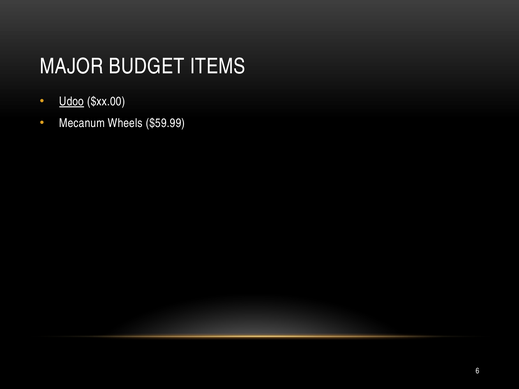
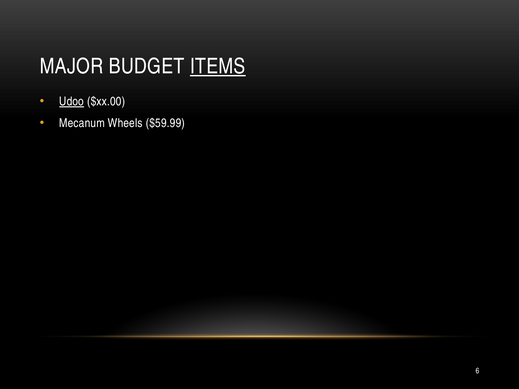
ITEMS underline: none -> present
